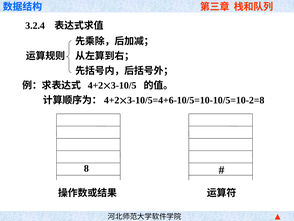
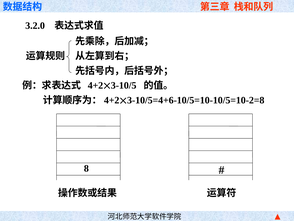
3.2.4: 3.2.4 -> 3.2.0
